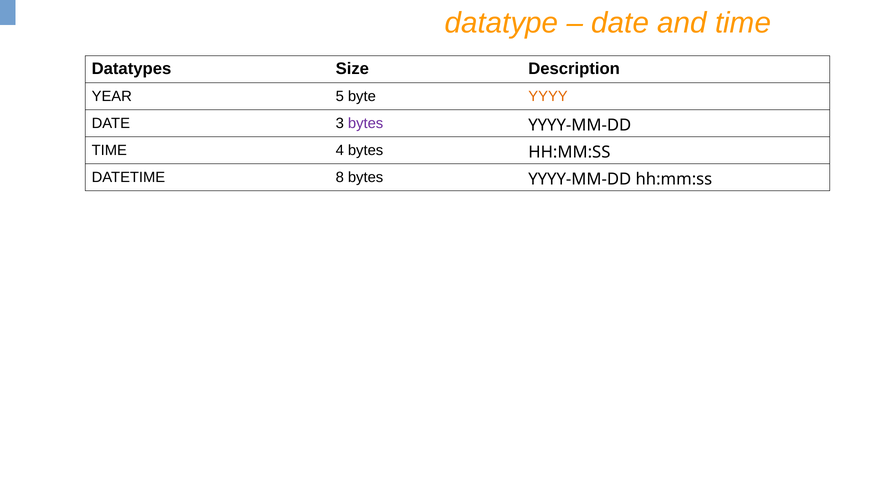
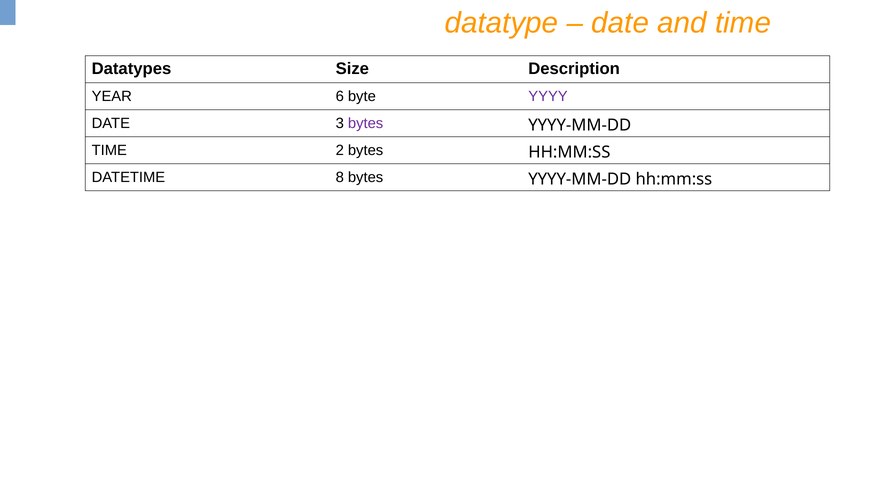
5: 5 -> 6
YYYY colour: orange -> purple
4: 4 -> 2
